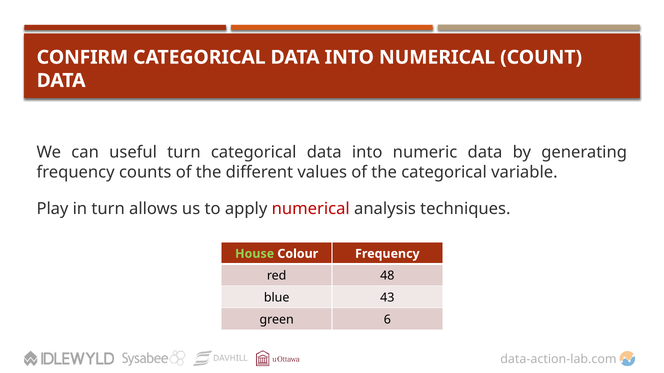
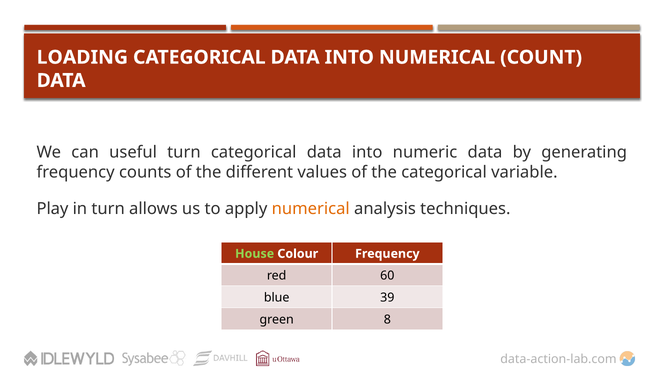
CONFIRM: CONFIRM -> LOADING
numerical at (311, 209) colour: red -> orange
48: 48 -> 60
43: 43 -> 39
6: 6 -> 8
